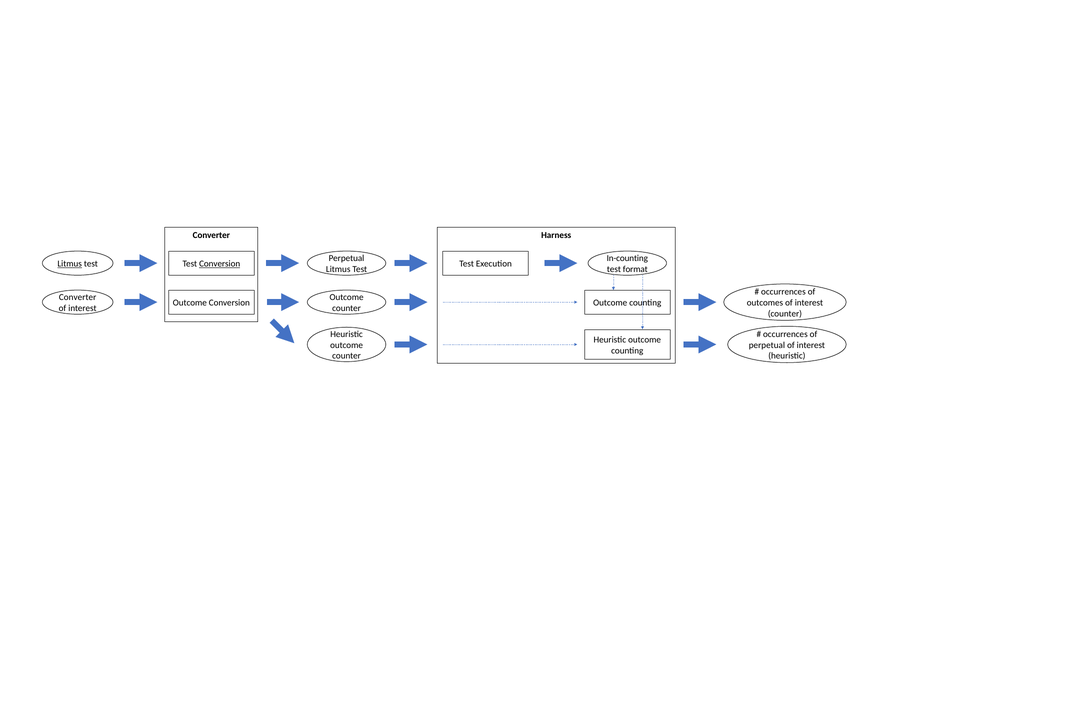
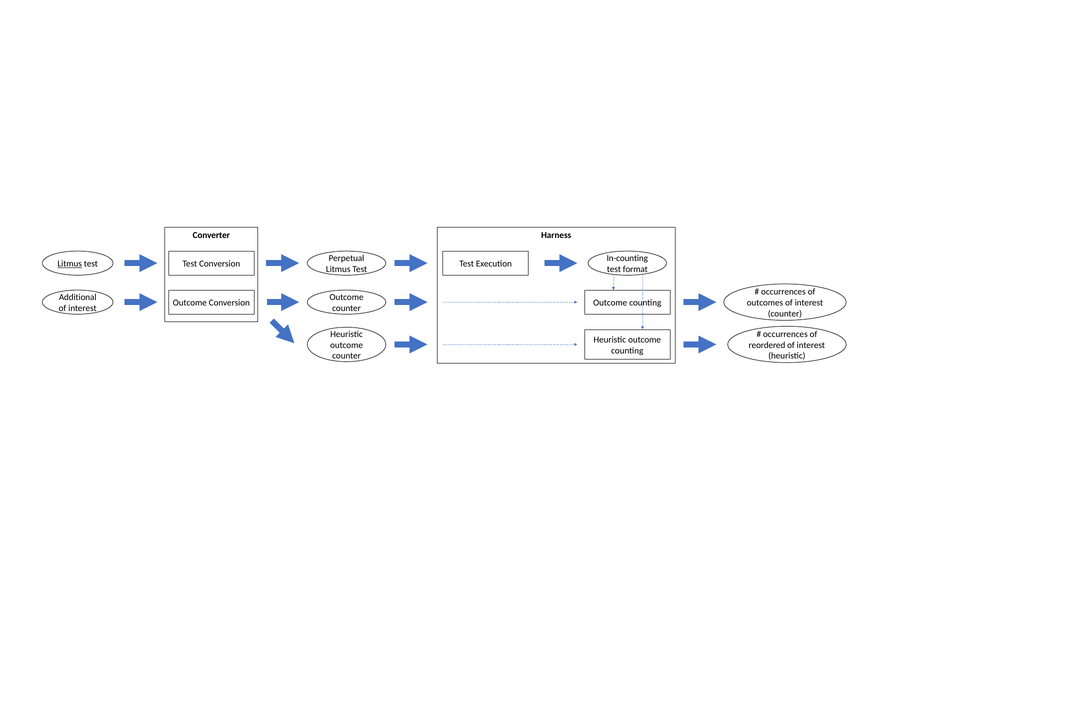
Conversion at (220, 264) underline: present -> none
Converter at (78, 297): Converter -> Additional
perpetual at (767, 345): perpetual -> reordered
